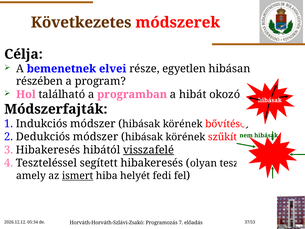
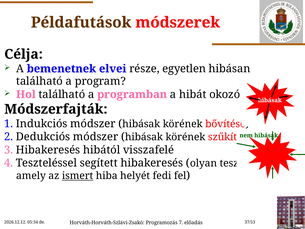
Következetes: Következetes -> Példafutások
részében at (40, 81): részében -> található
visszafelé underline: present -> none
